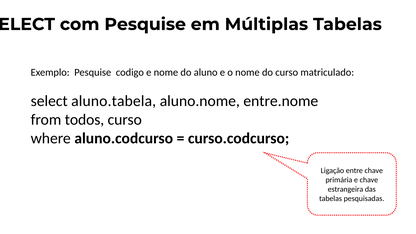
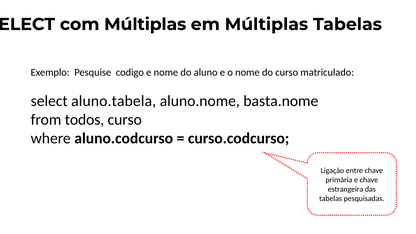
com Pesquise: Pesquise -> Múltiplas
entre.nome: entre.nome -> basta.nome
